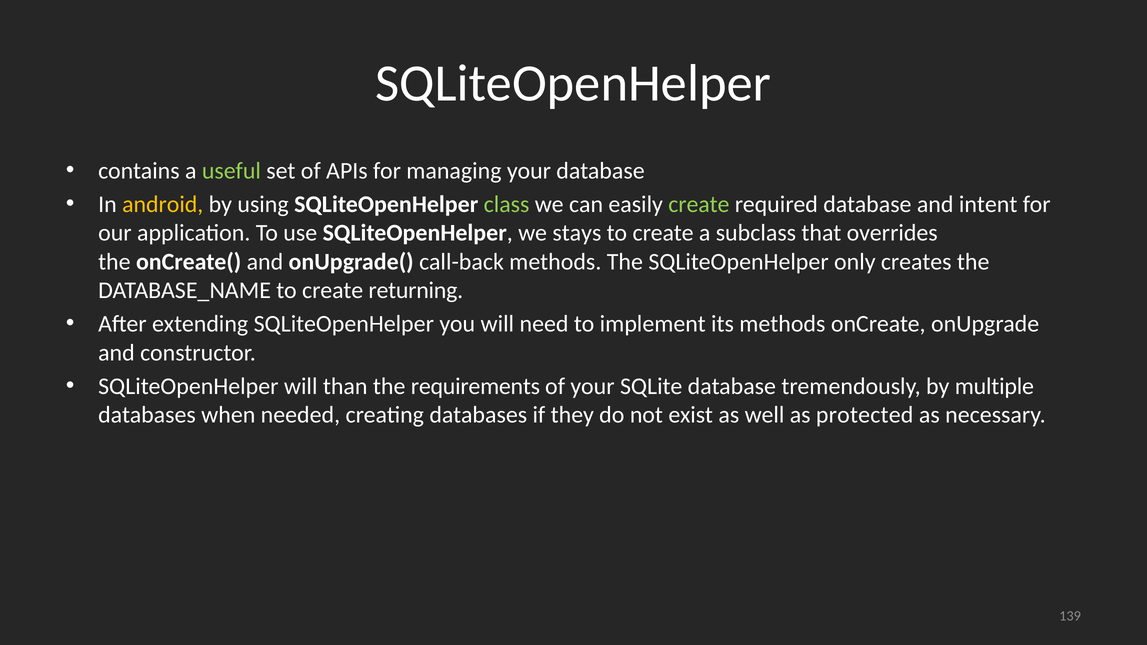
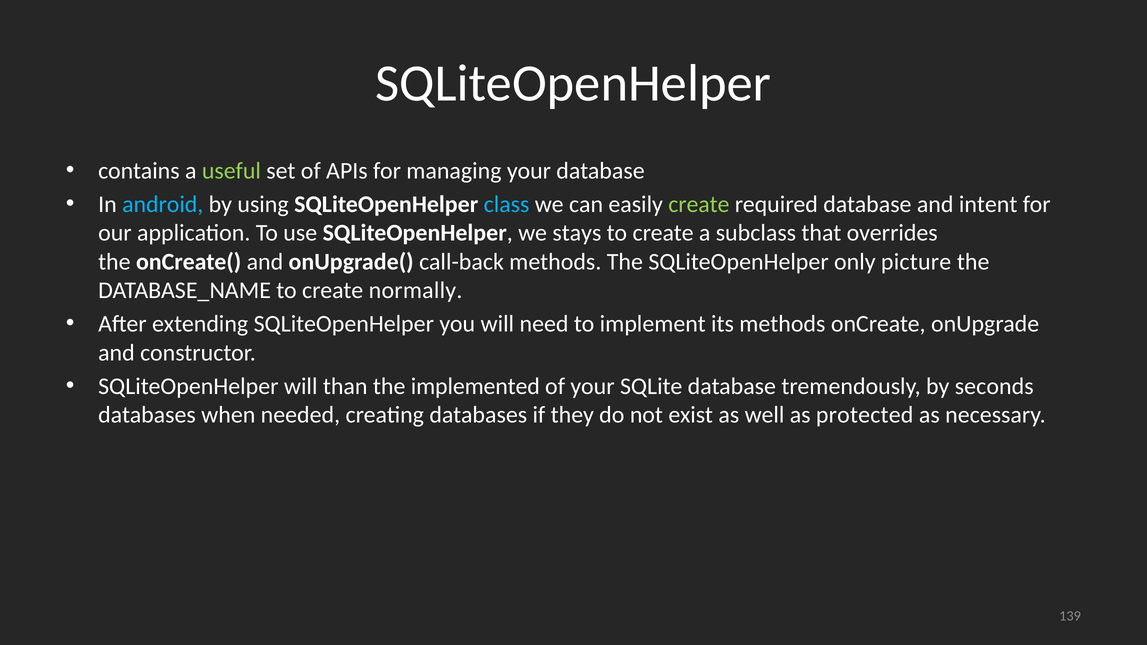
android colour: yellow -> light blue
class colour: light green -> light blue
creates: creates -> picture
returning: returning -> normally
requirements: requirements -> implemented
multiple: multiple -> seconds
